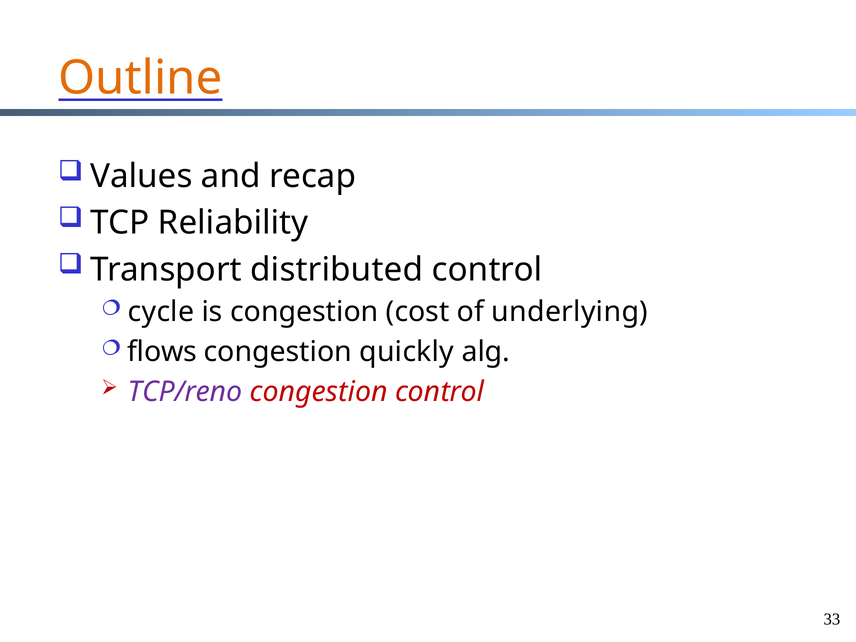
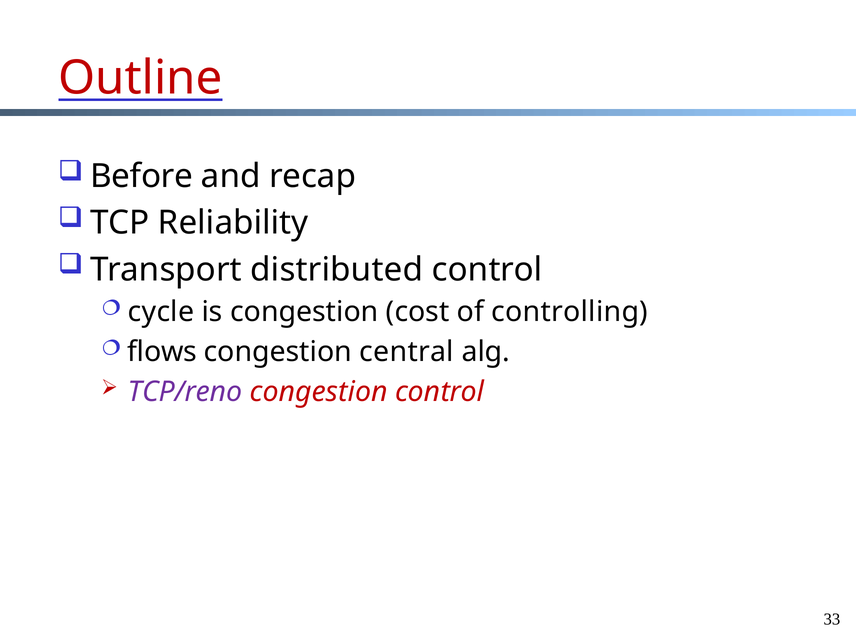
Outline colour: orange -> red
Values: Values -> Before
underlying: underlying -> controlling
quickly: quickly -> central
